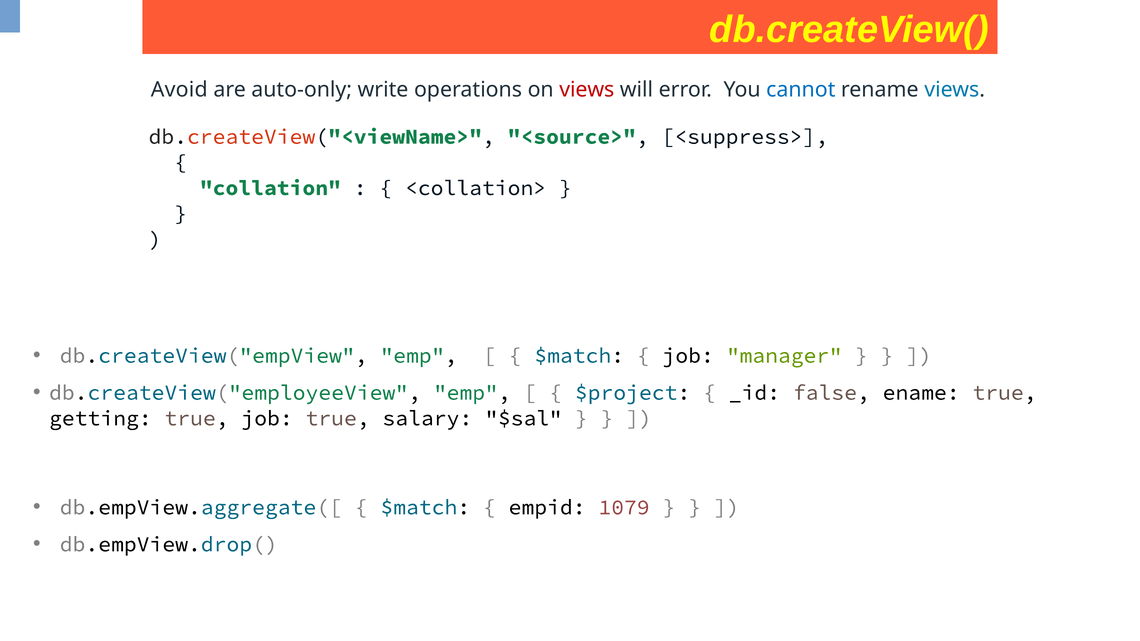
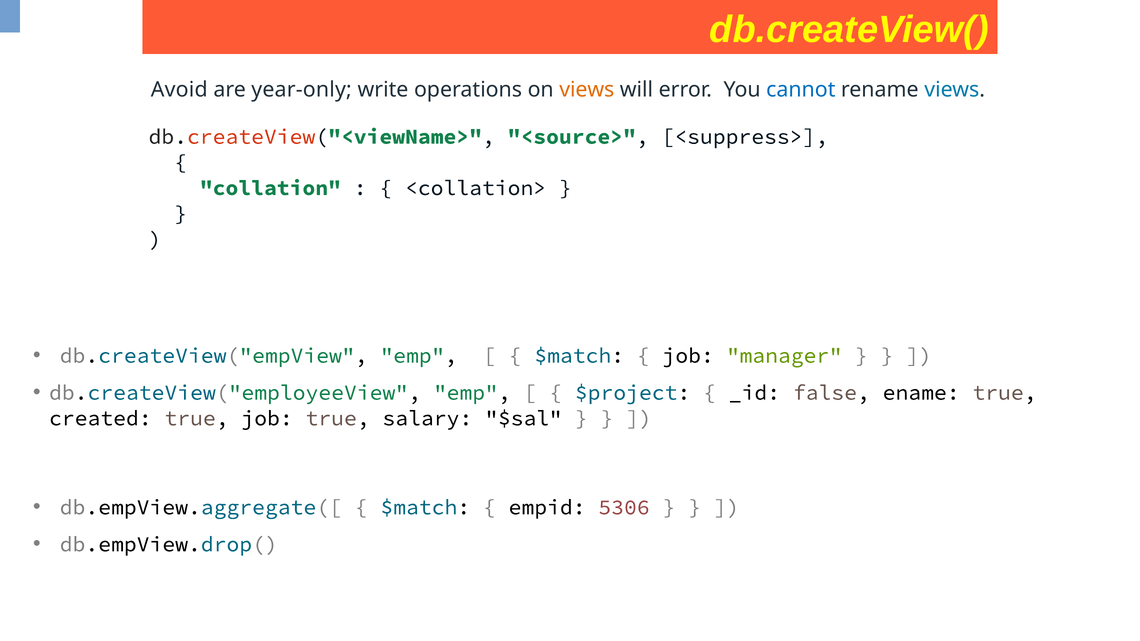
auto-only: auto-only -> year-only
views at (587, 90) colour: red -> orange
getting: getting -> created
1079: 1079 -> 5306
